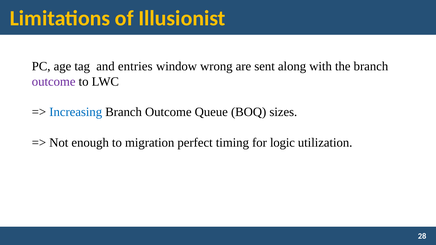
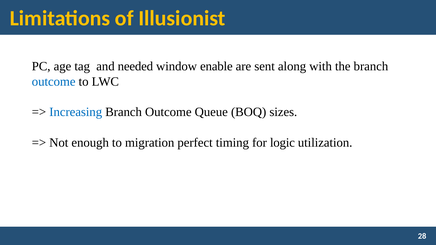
entries: entries -> needed
wrong: wrong -> enable
outcome at (54, 82) colour: purple -> blue
